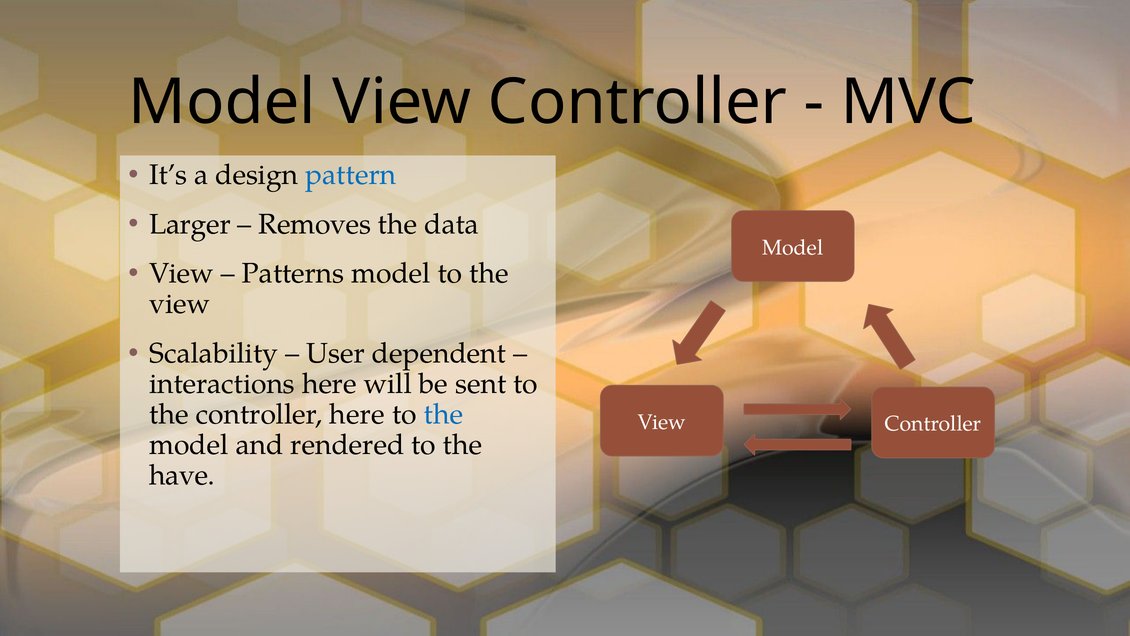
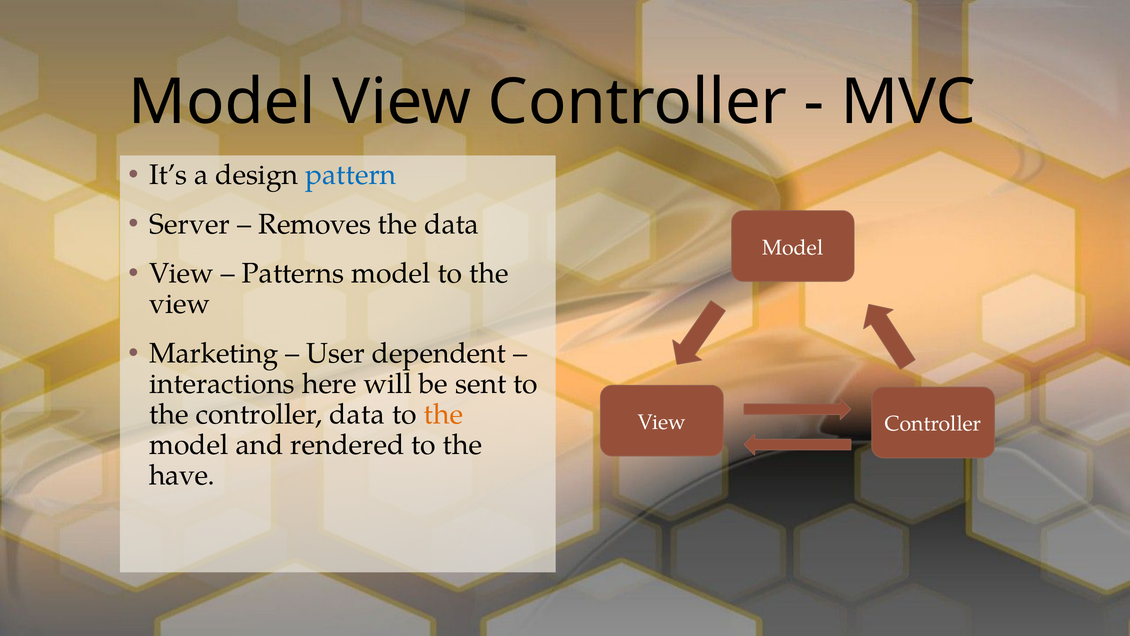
Larger: Larger -> Server
Scalability: Scalability -> Marketing
controller here: here -> data
the at (443, 414) colour: blue -> orange
